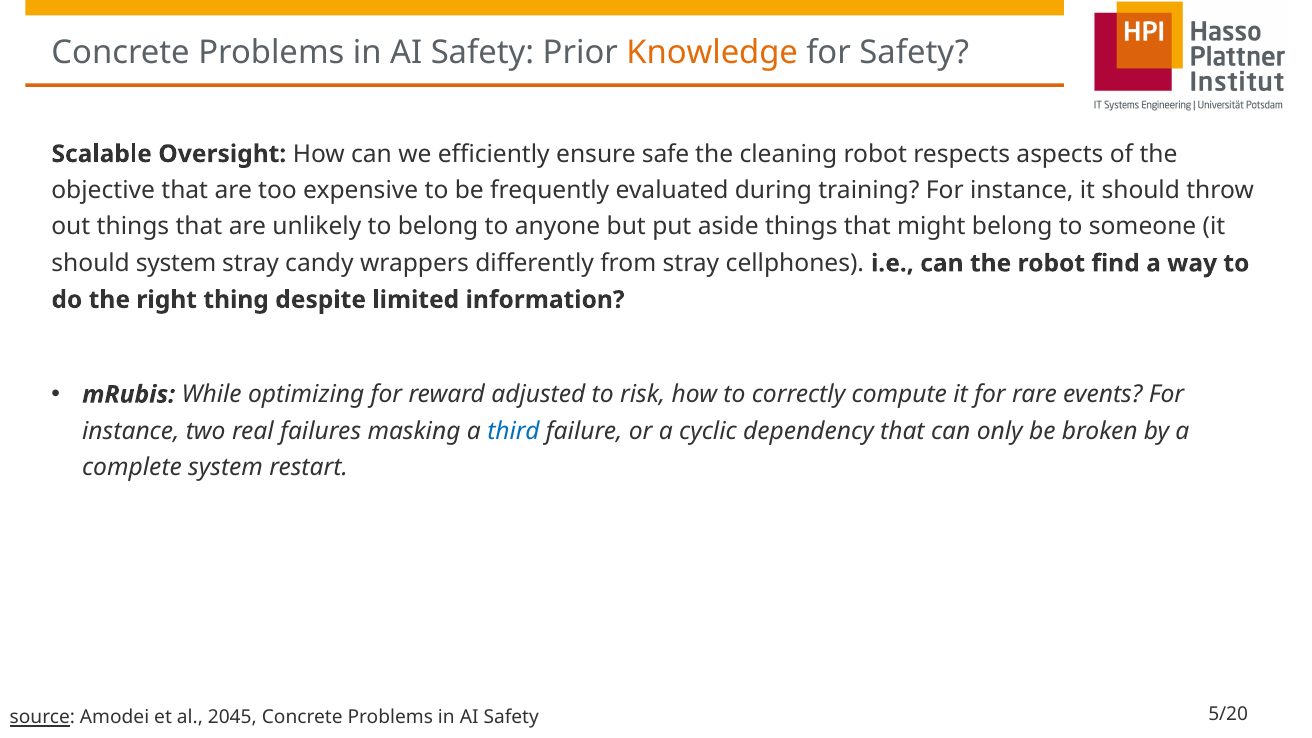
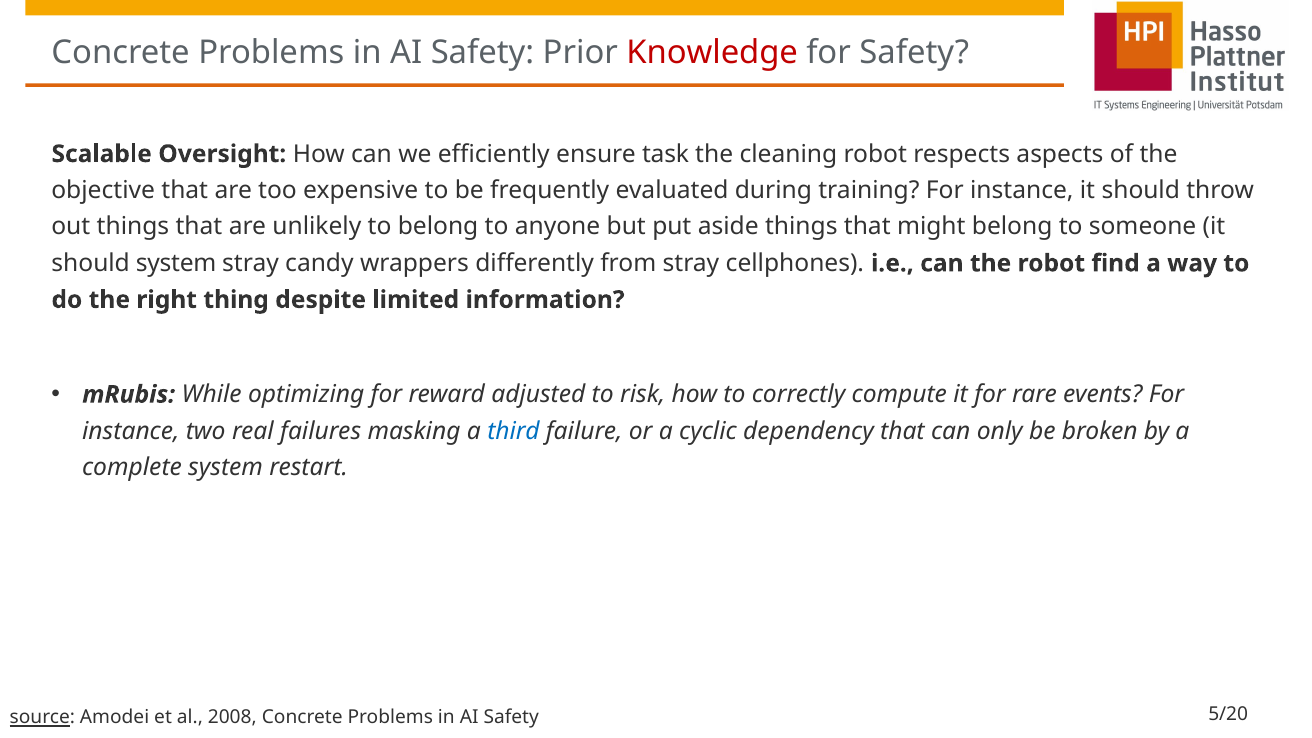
Knowledge colour: orange -> red
safe: safe -> task
2045: 2045 -> 2008
